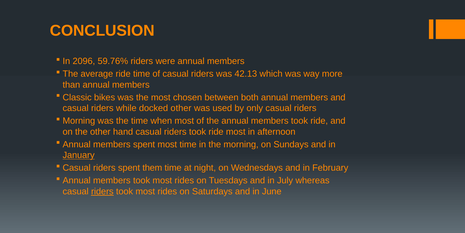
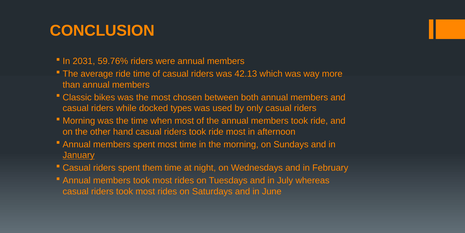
2096: 2096 -> 2031
docked other: other -> types
riders at (102, 191) underline: present -> none
